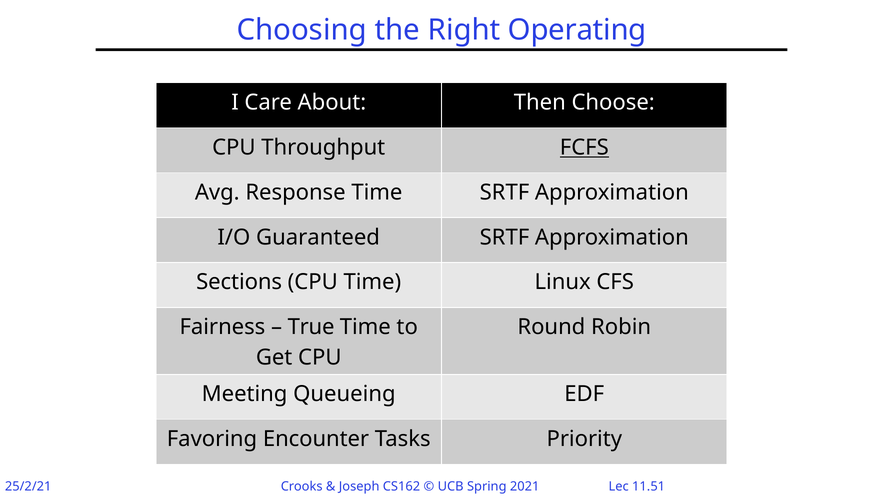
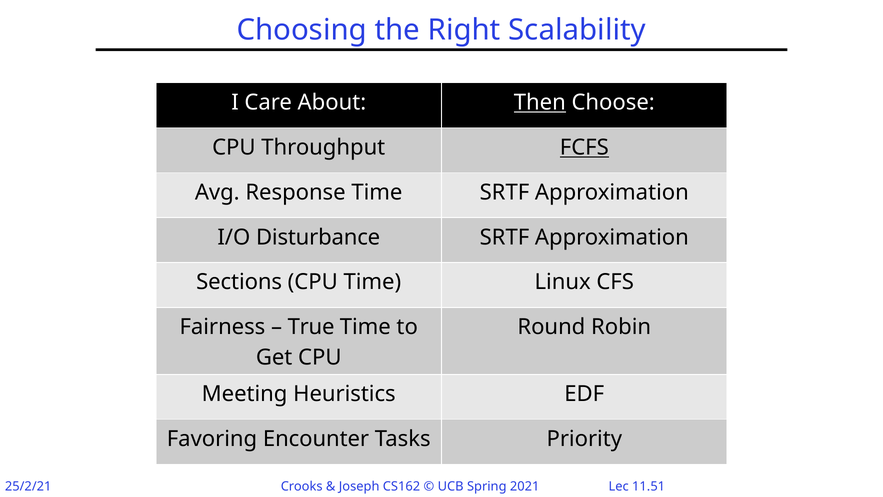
Operating: Operating -> Scalability
Then underline: none -> present
Guaranteed: Guaranteed -> Disturbance
Queueing: Queueing -> Heuristics
